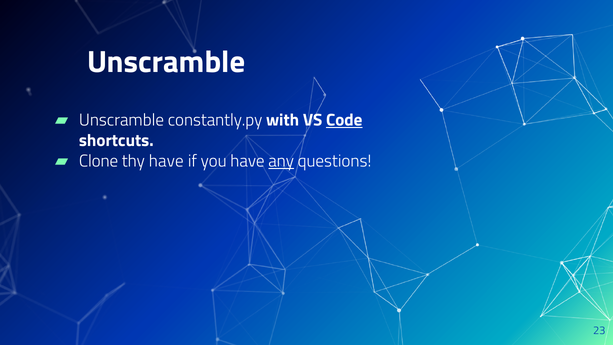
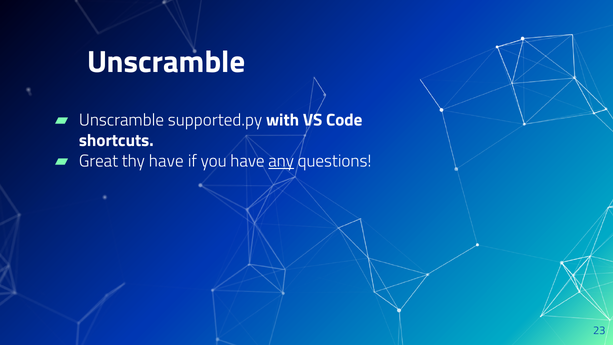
constantly.py: constantly.py -> supported.py
Code underline: present -> none
Clone: Clone -> Great
